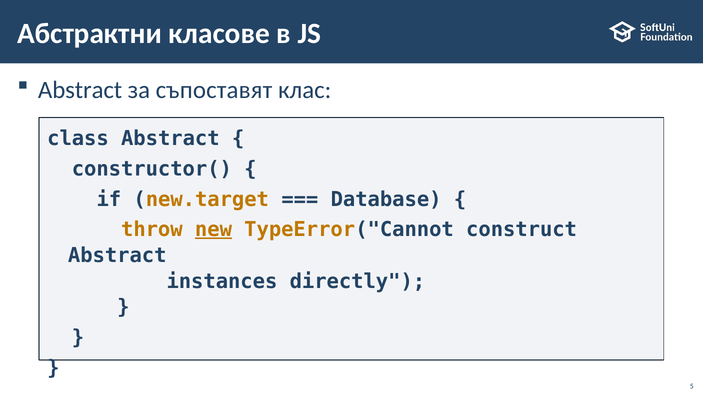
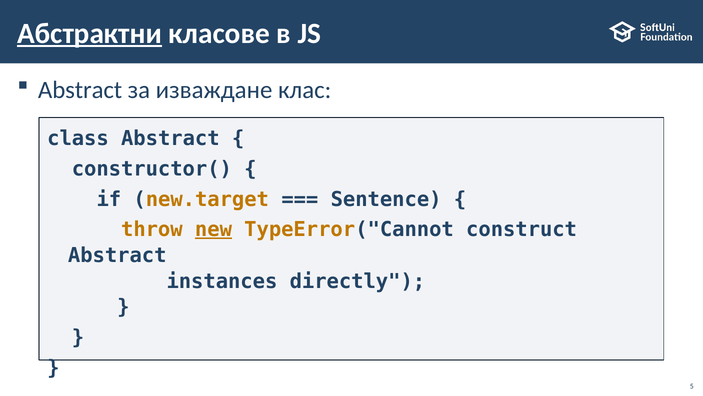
Абстрактни underline: none -> present
съпоставят: съпоставят -> изваждане
Database: Database -> Sentence
